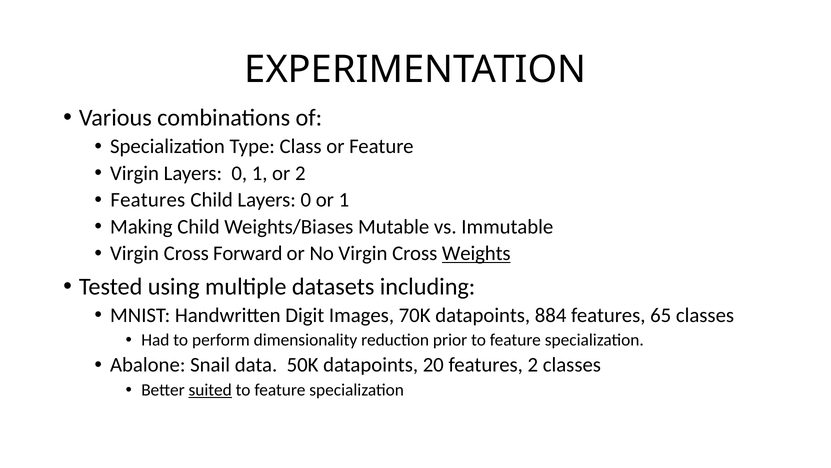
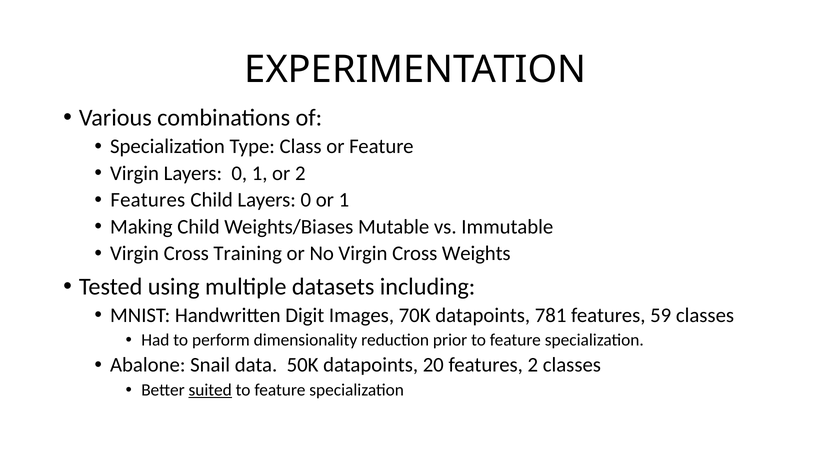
Forward: Forward -> Training
Weights underline: present -> none
884: 884 -> 781
65: 65 -> 59
